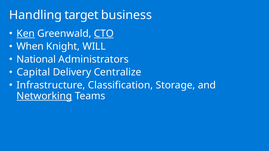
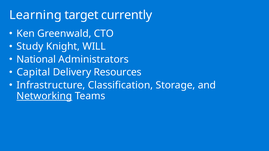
Handling: Handling -> Learning
business: business -> currently
Ken underline: present -> none
CTO underline: present -> none
When: When -> Study
Centralize: Centralize -> Resources
